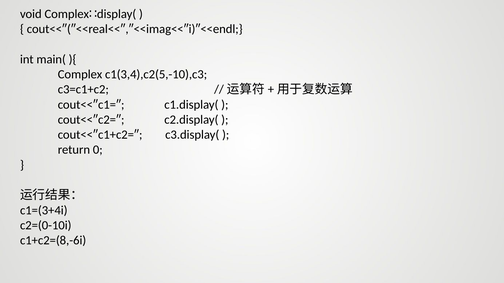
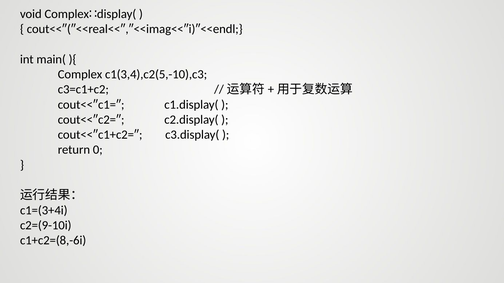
c2=(0-10i: c2=(0-10i -> c2=(9-10i
